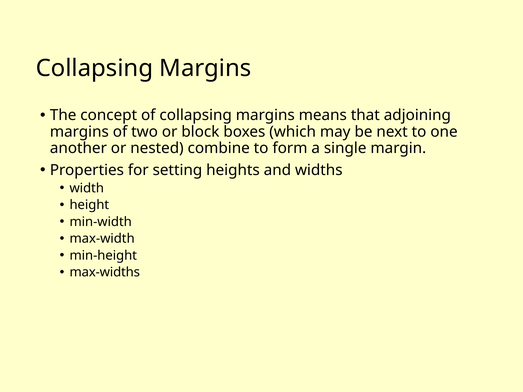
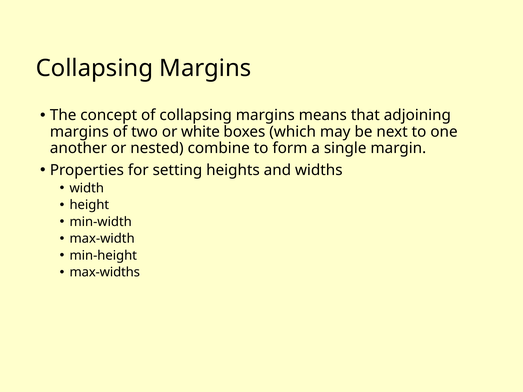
block: block -> white
